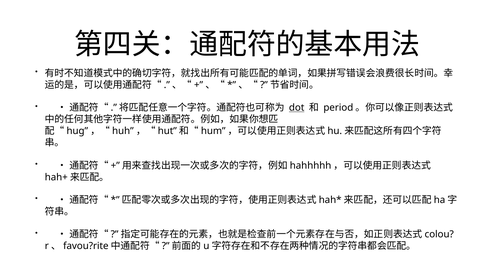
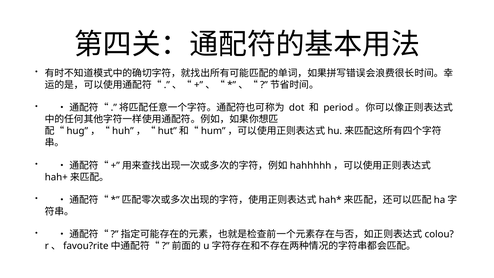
dot underline: present -> none
